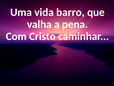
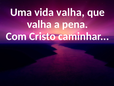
vida barro: barro -> valha
